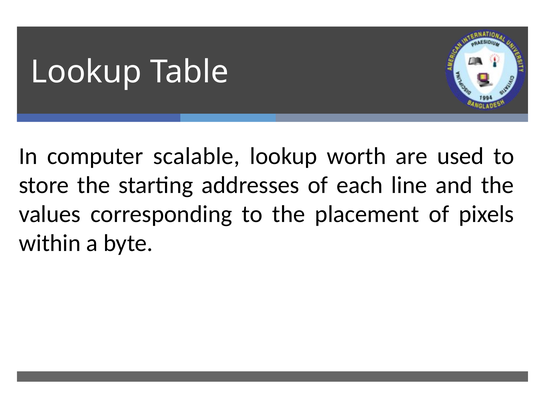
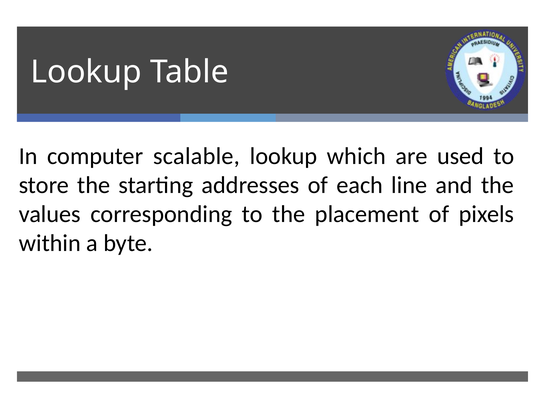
worth: worth -> which
